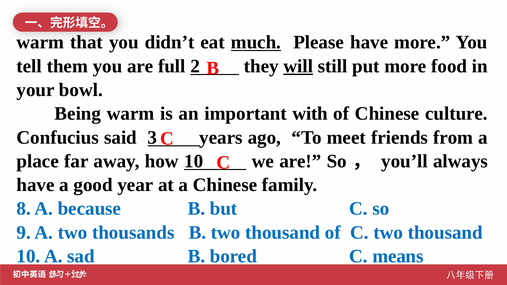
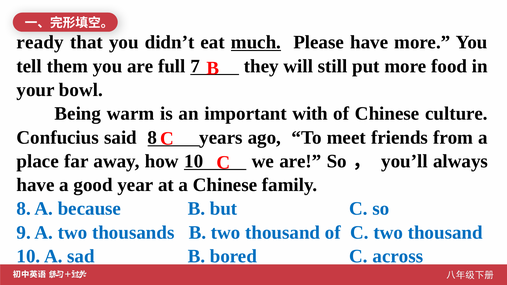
warm at (40, 42): warm -> ready
2: 2 -> 7
will underline: present -> none
said 3: 3 -> 8
means: means -> across
